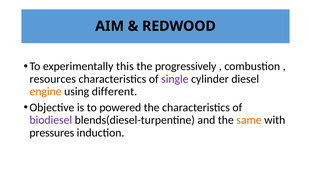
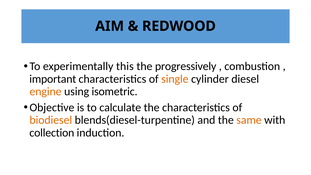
resources: resources -> important
single colour: purple -> orange
different: different -> isometric
powered: powered -> calculate
biodiesel colour: purple -> orange
pressures: pressures -> collection
